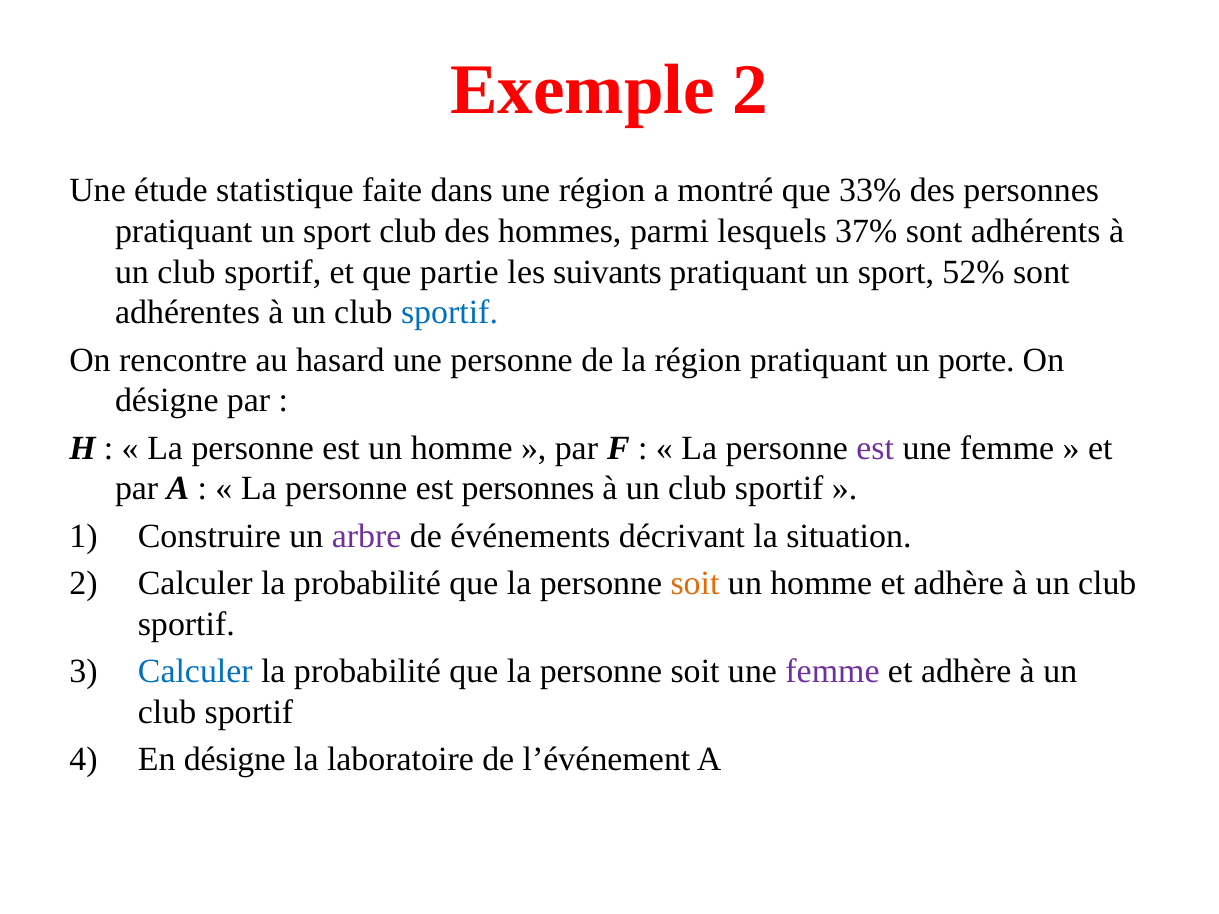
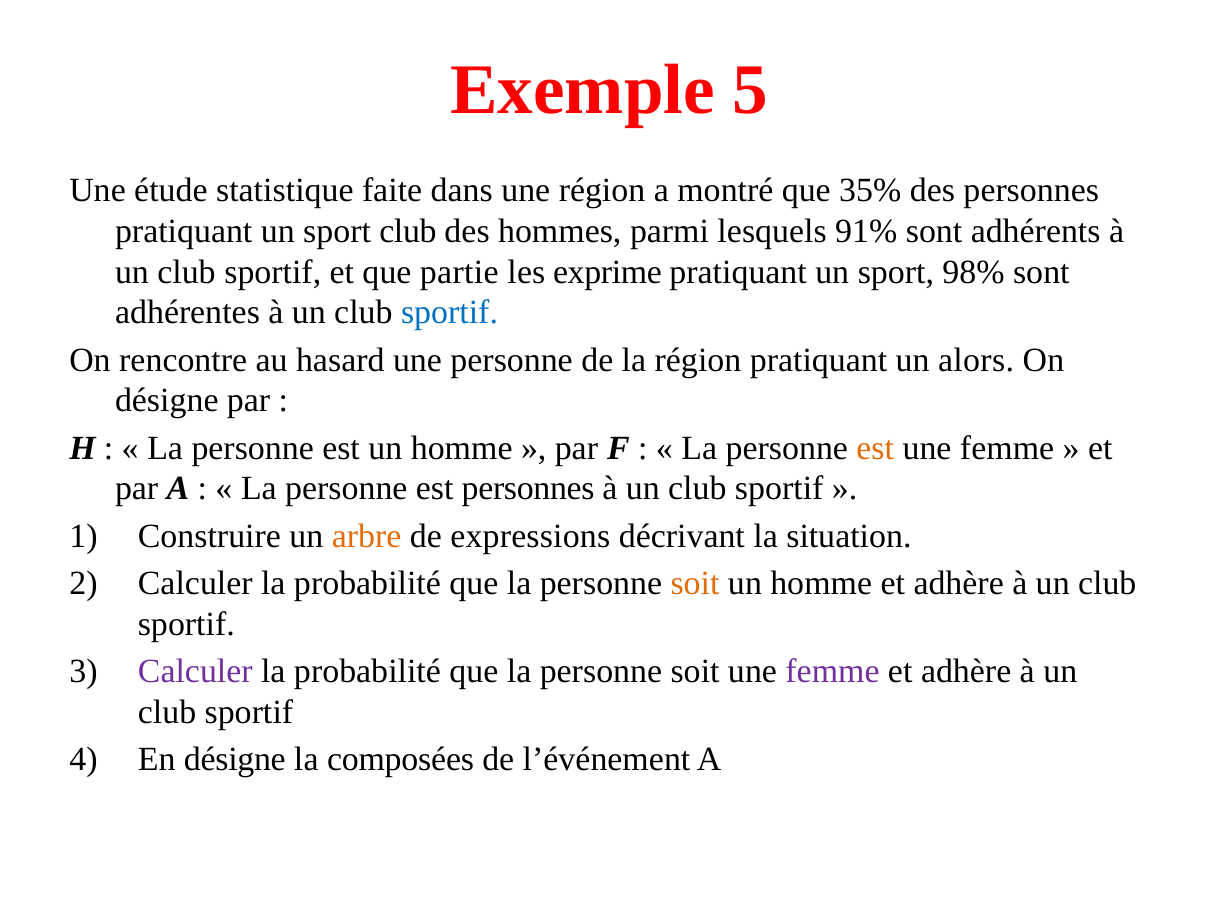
Exemple 2: 2 -> 5
33%: 33% -> 35%
37%: 37% -> 91%
suivants: suivants -> exprime
52%: 52% -> 98%
porte: porte -> alors
est at (875, 448) colour: purple -> orange
arbre colour: purple -> orange
événements: événements -> expressions
Calculer at (195, 672) colour: blue -> purple
laboratoire: laboratoire -> composées
